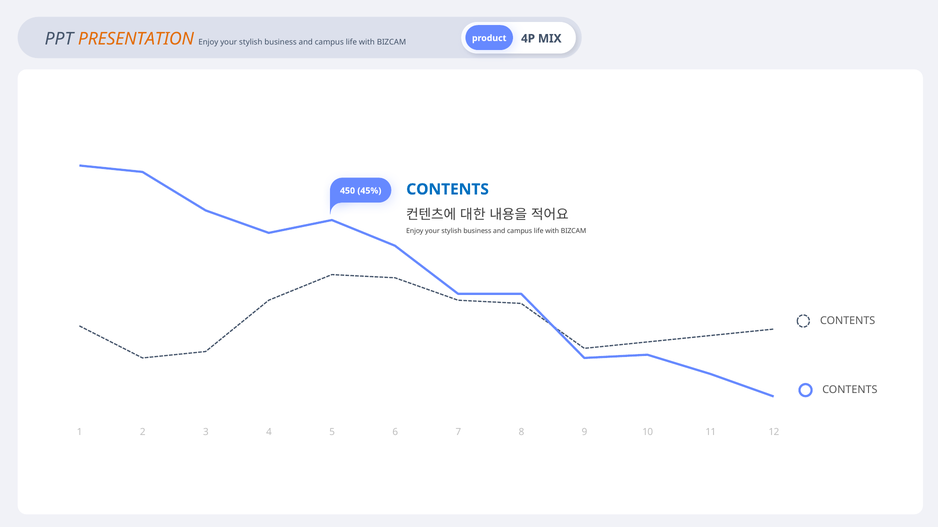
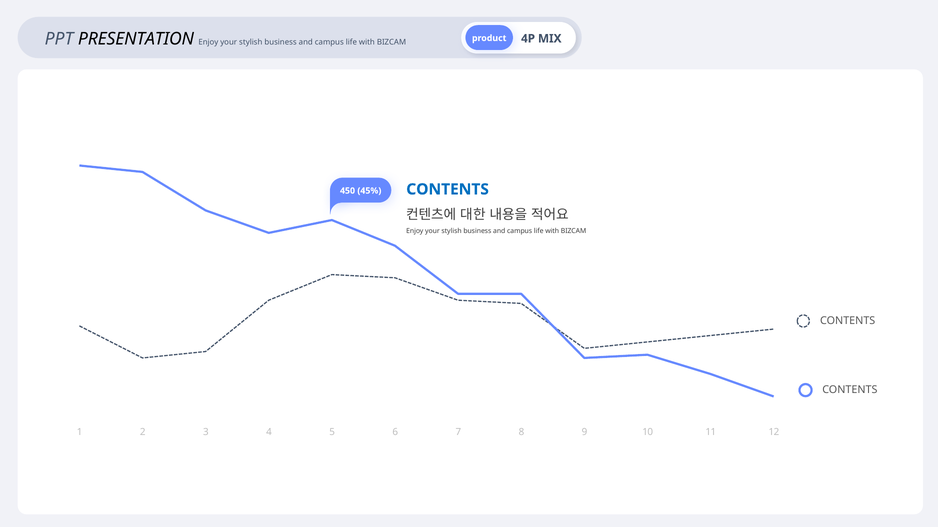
PRESENTATION colour: orange -> black
